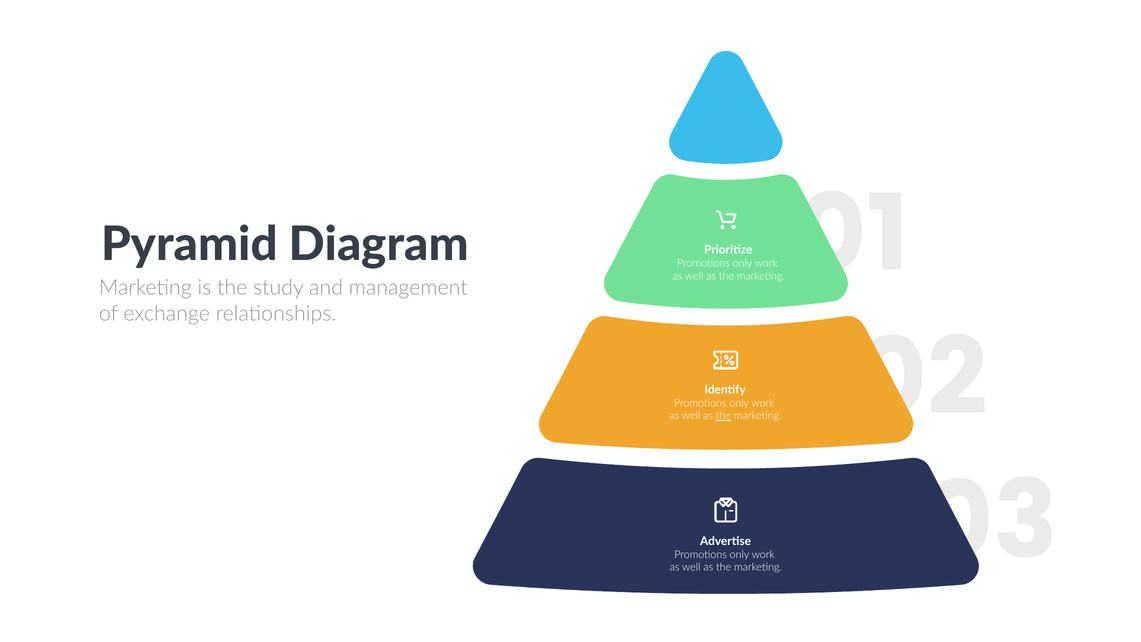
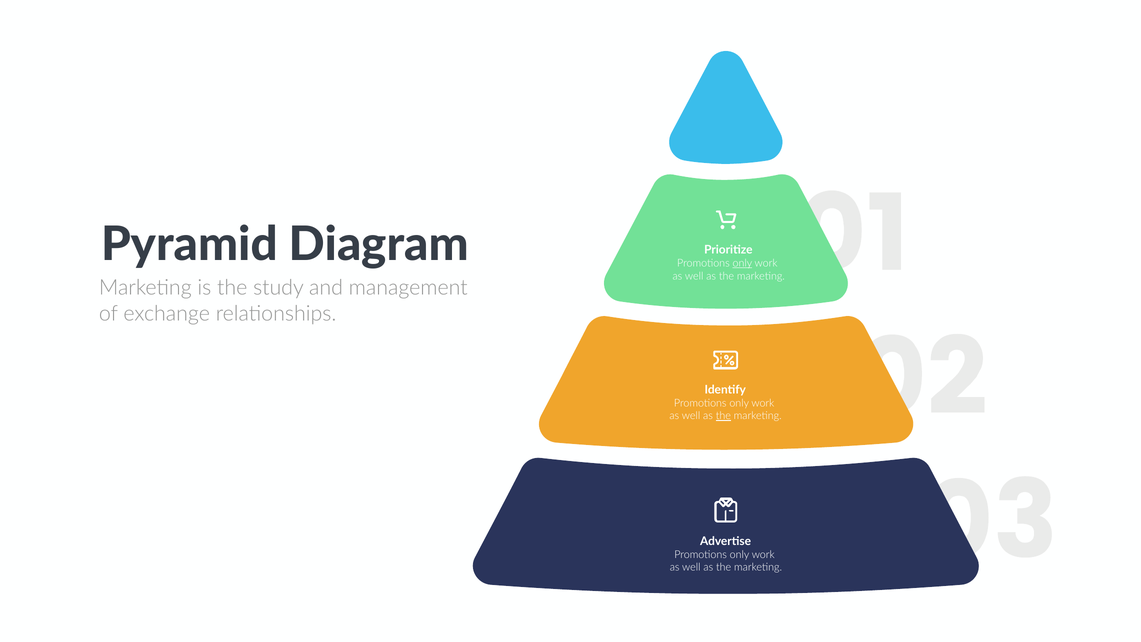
only at (742, 263) underline: none -> present
